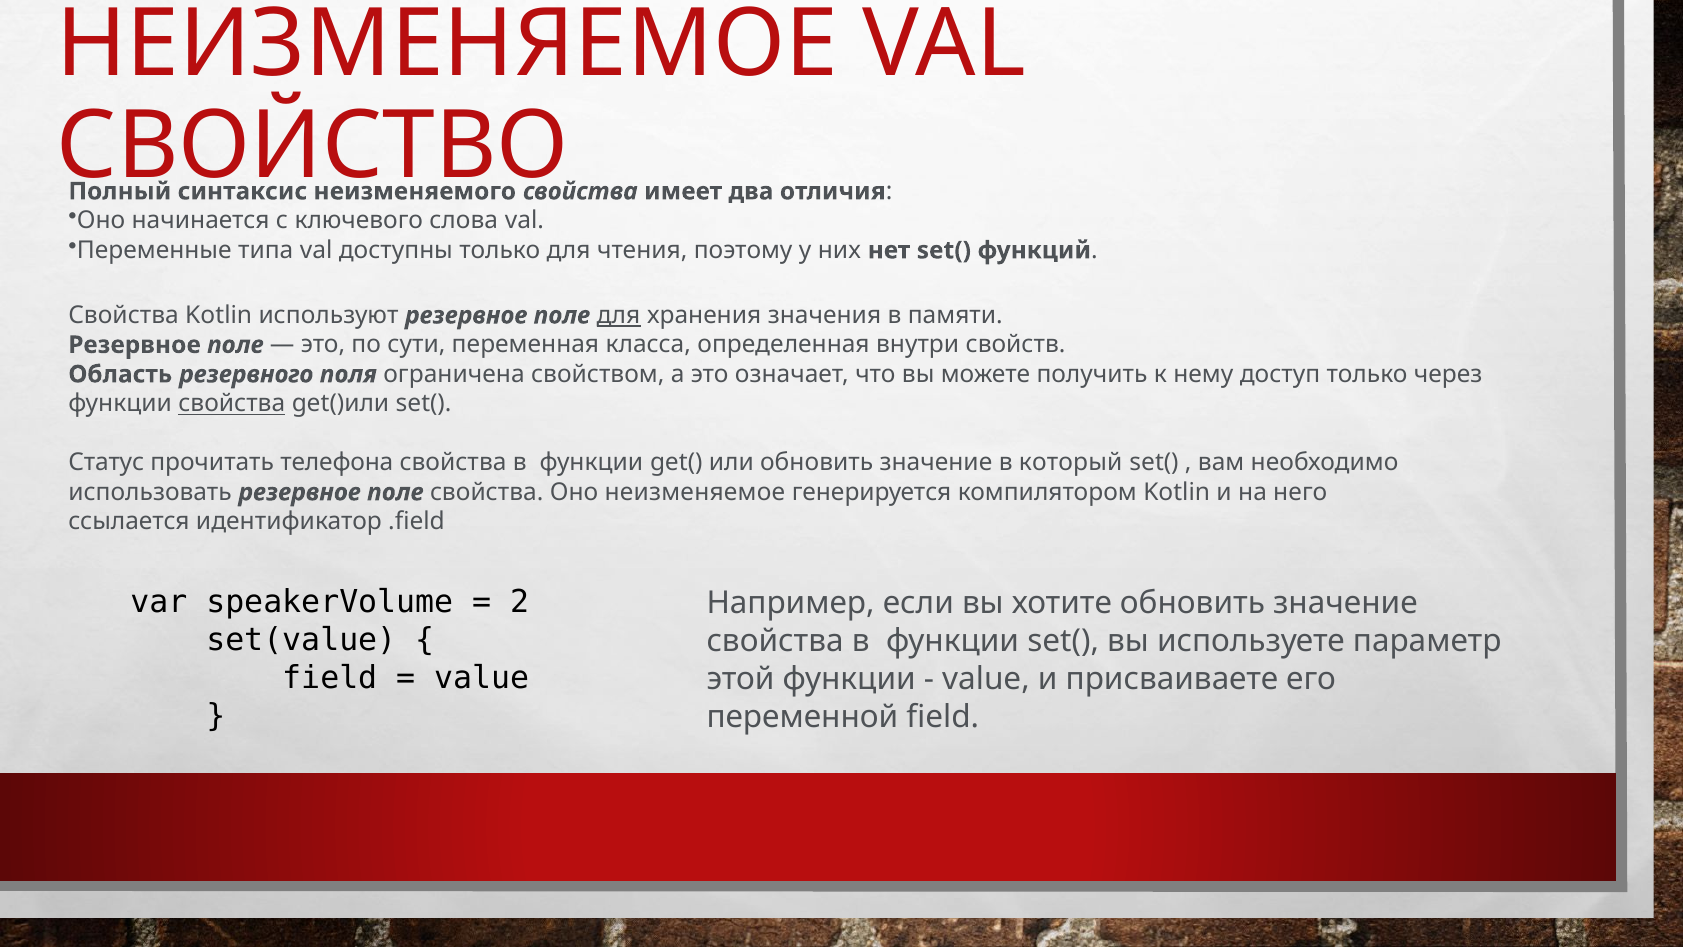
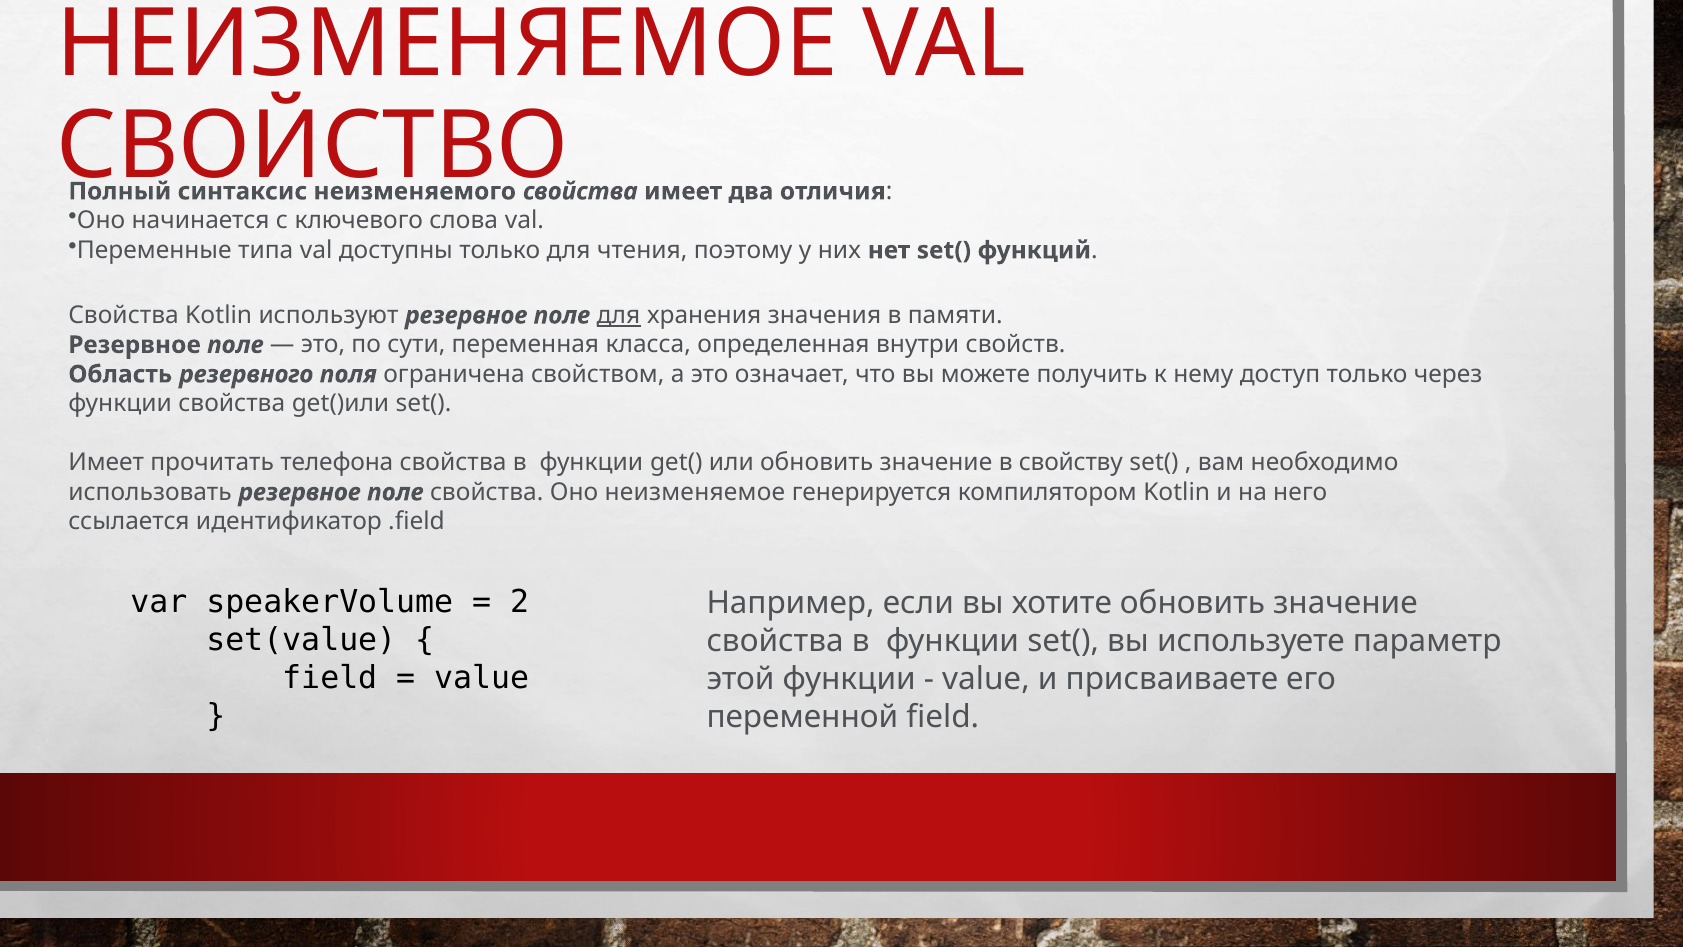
свойства at (232, 404) underline: present -> none
Статус at (106, 463): Статус -> Имеет
который: который -> свойству
